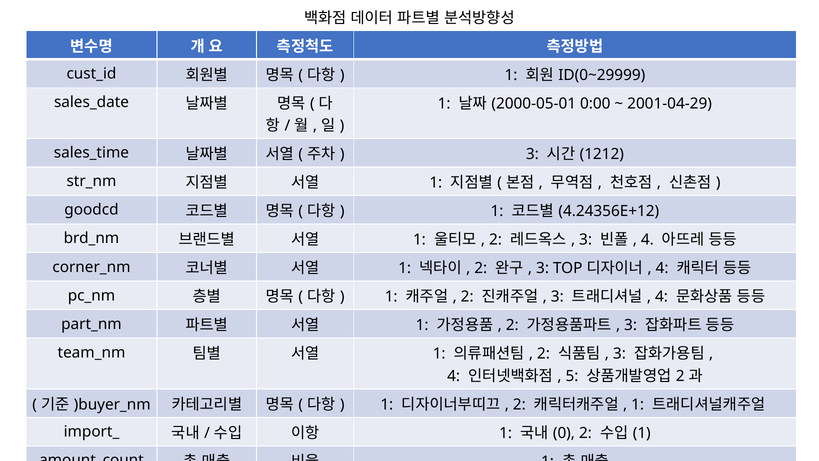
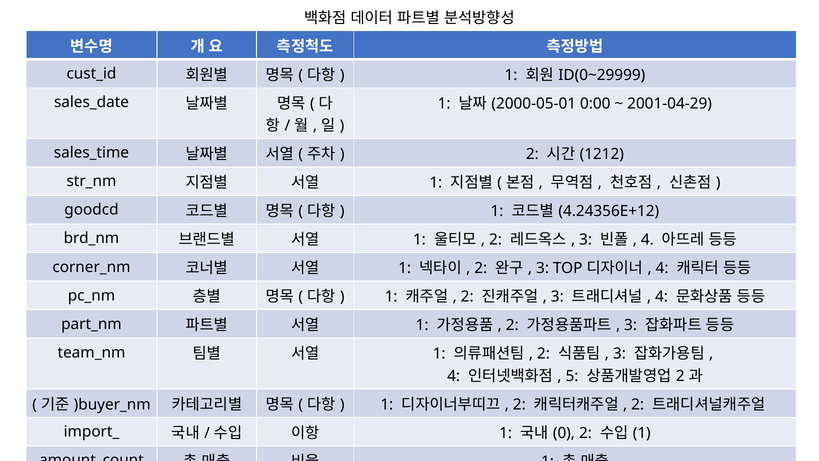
3 at (532, 154): 3 -> 2
1 at (638, 404): 1 -> 2
